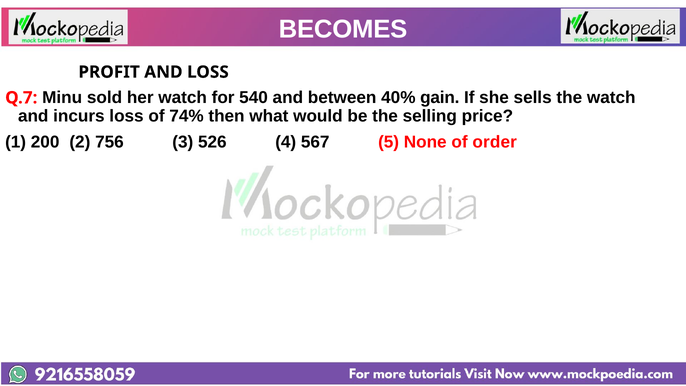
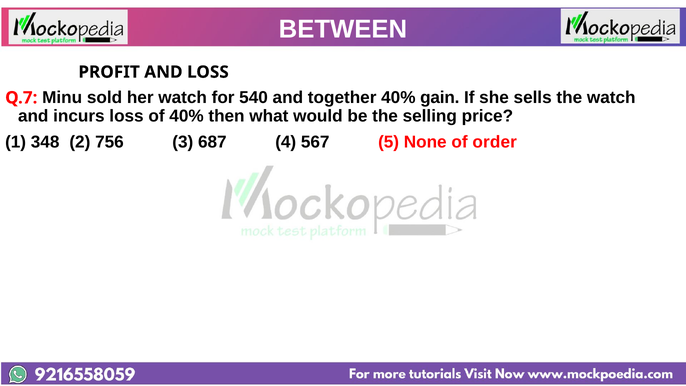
BECOMES: BECOMES -> BETWEEN
between: between -> together
of 74%: 74% -> 40%
200: 200 -> 348
526: 526 -> 687
